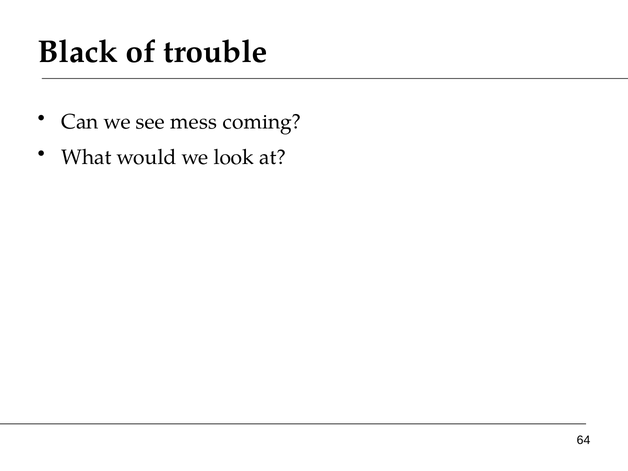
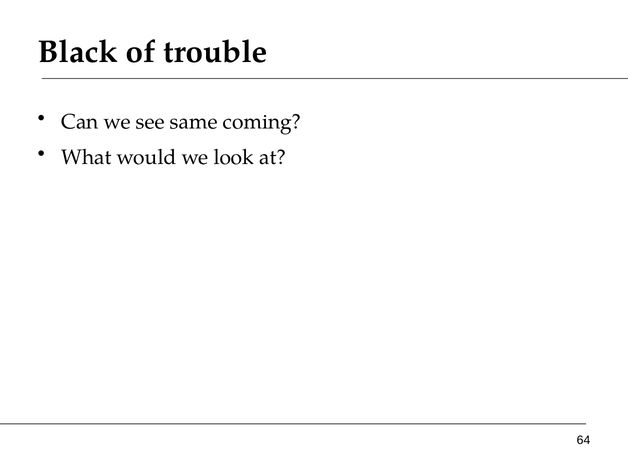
mess: mess -> same
